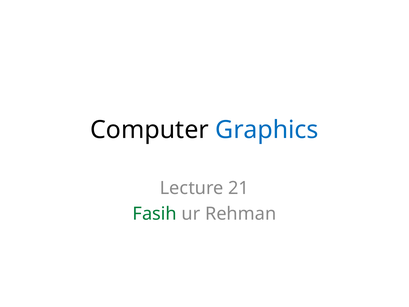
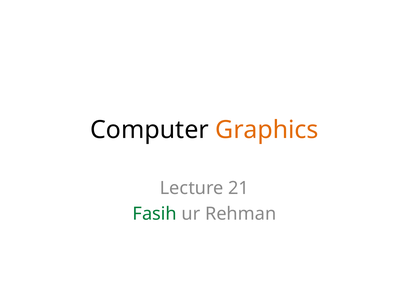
Graphics colour: blue -> orange
